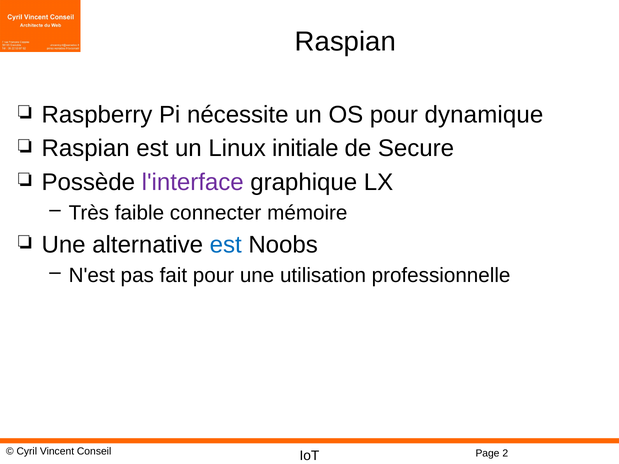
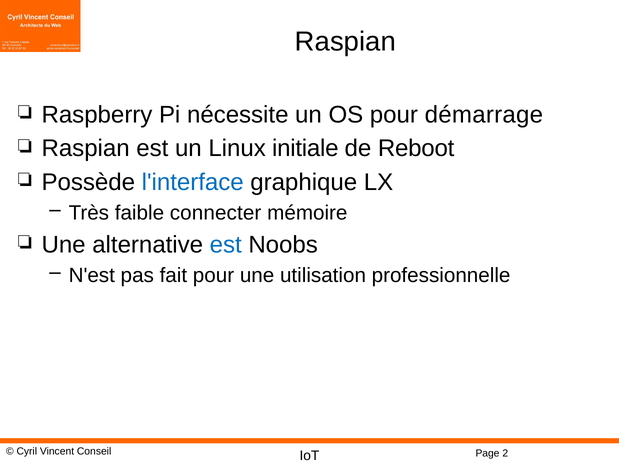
dynamique: dynamique -> démarrage
Secure: Secure -> Reboot
l'interface colour: purple -> blue
